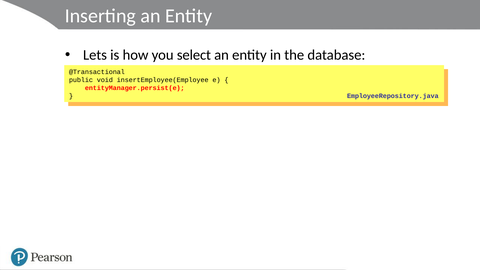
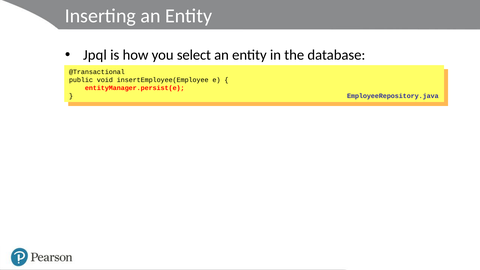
Lets: Lets -> Jpql
